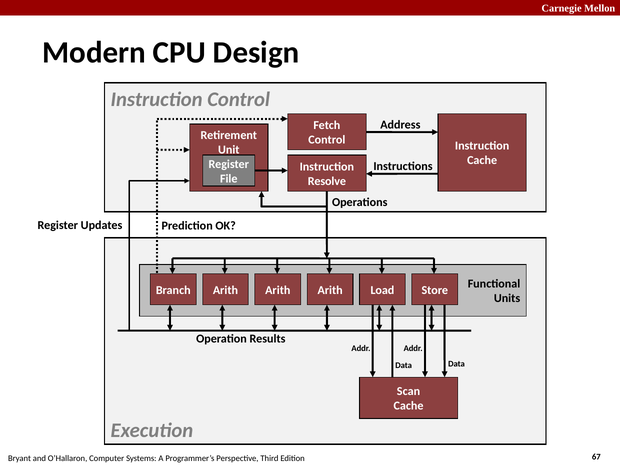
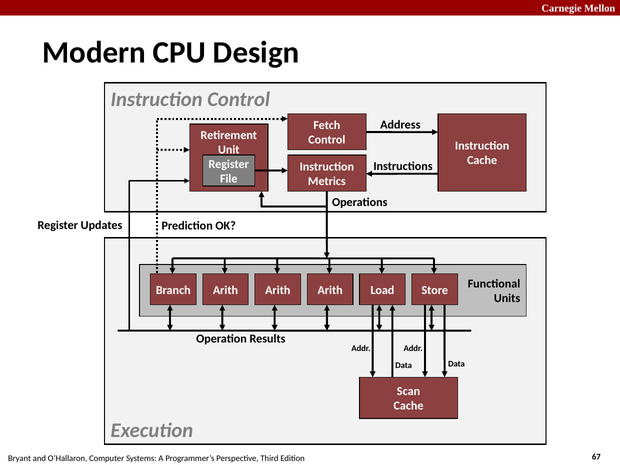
Resolve: Resolve -> Metrics
